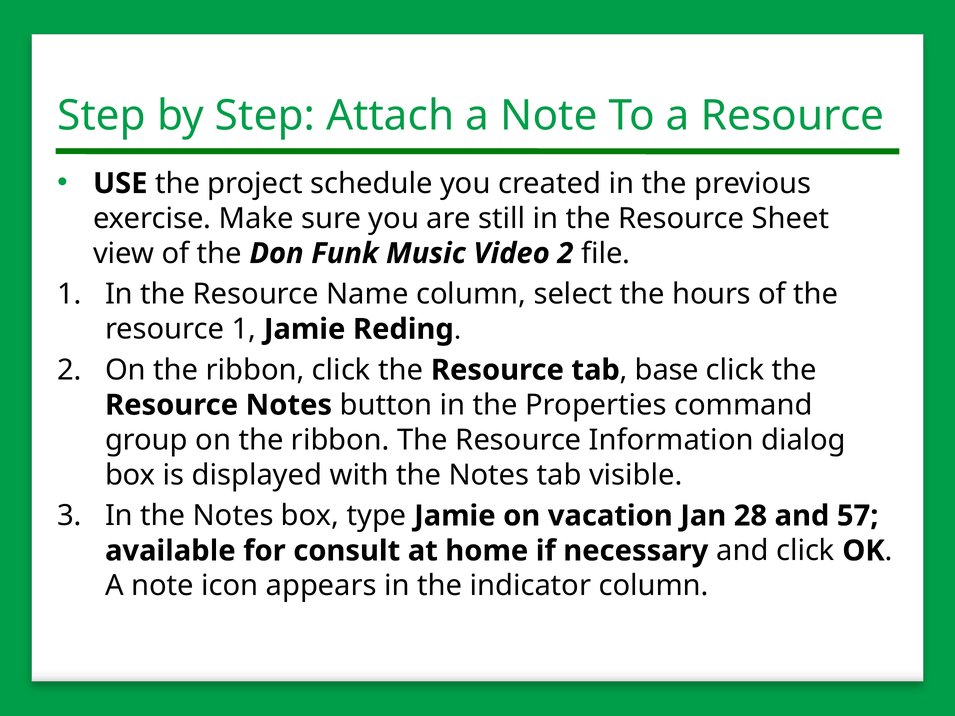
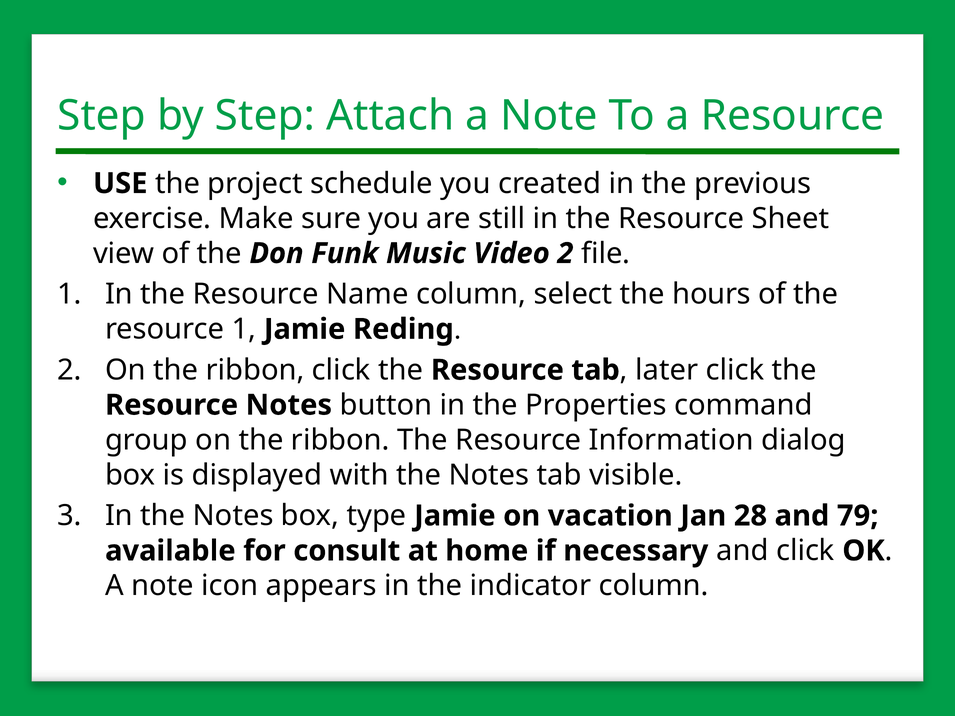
base: base -> later
57: 57 -> 79
